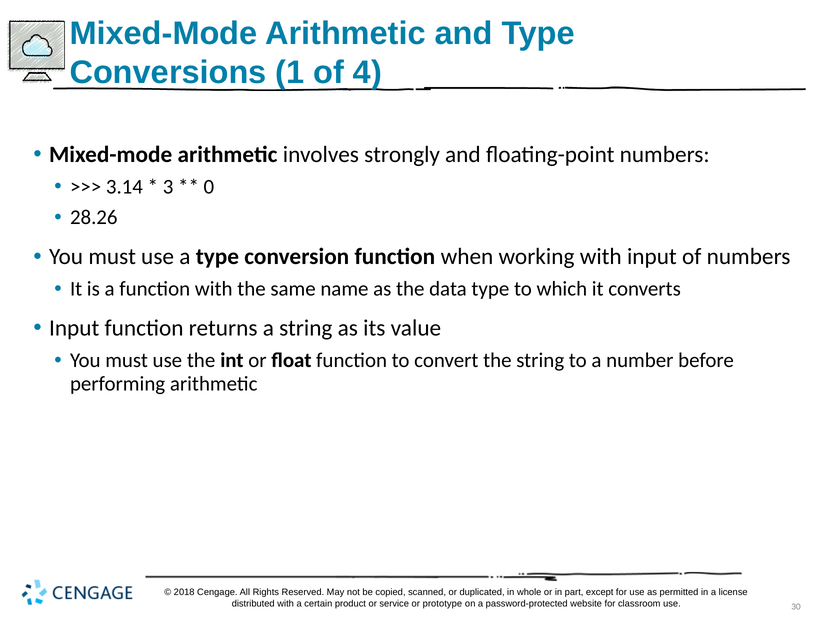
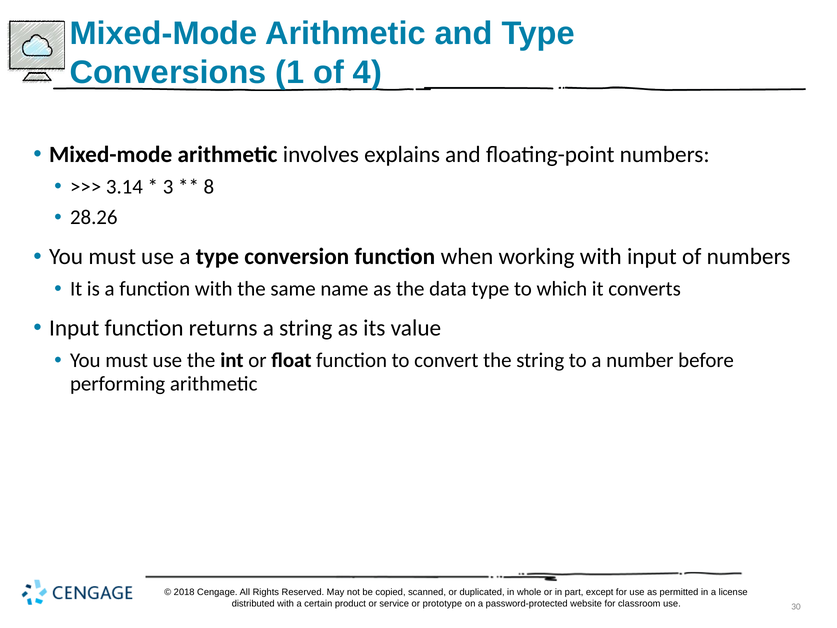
strongly: strongly -> explains
0: 0 -> 8
